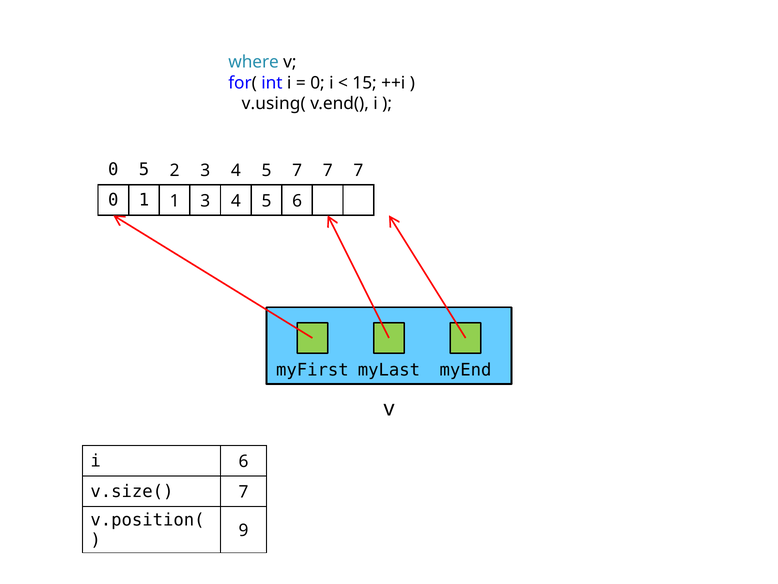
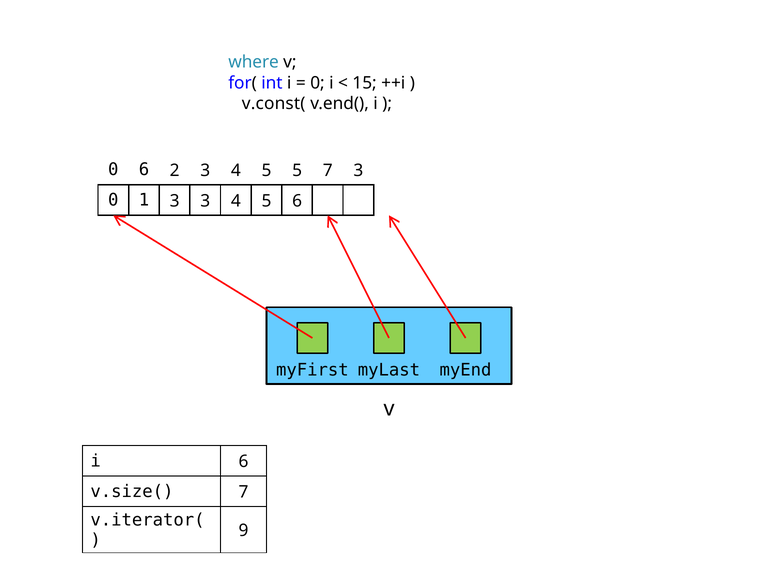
v.using(: v.using( -> v.const(
0 5: 5 -> 6
5 7: 7 -> 5
7 at (358, 170): 7 -> 3
1 1: 1 -> 3
v.position(: v.position( -> v.iterator(
